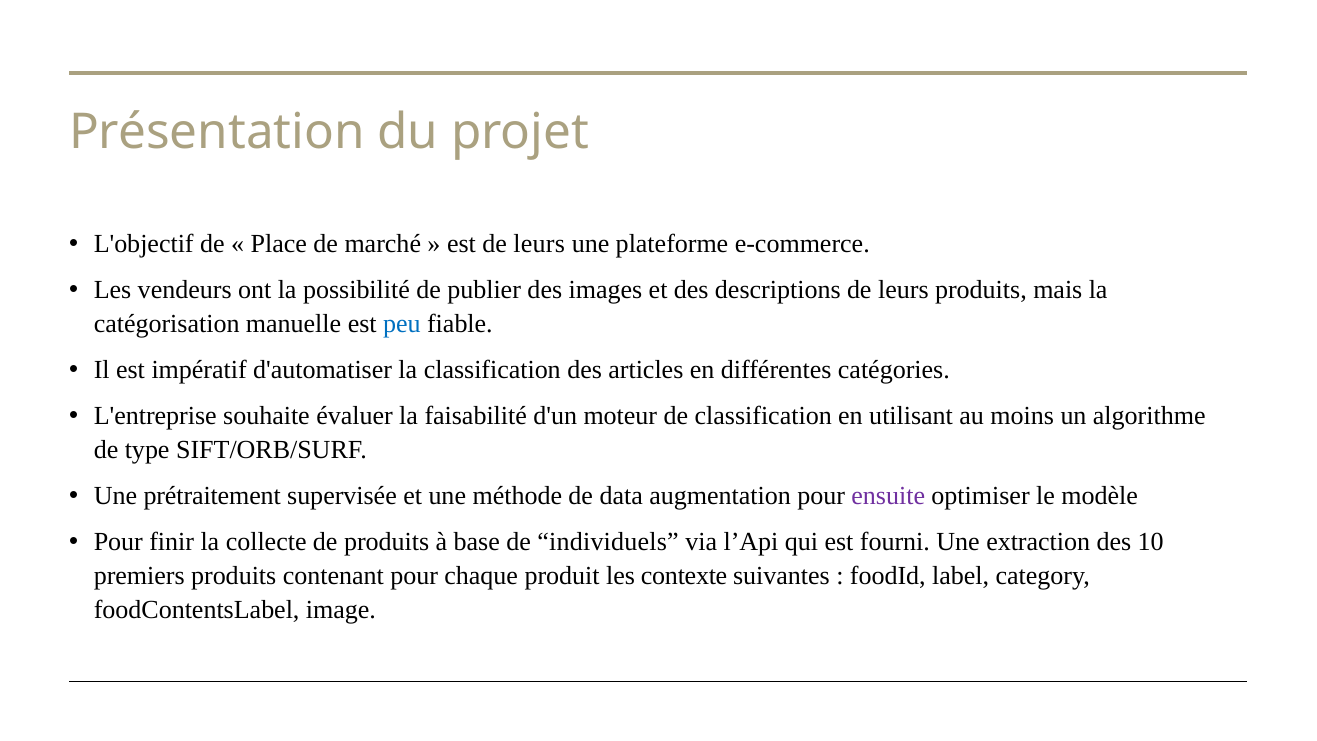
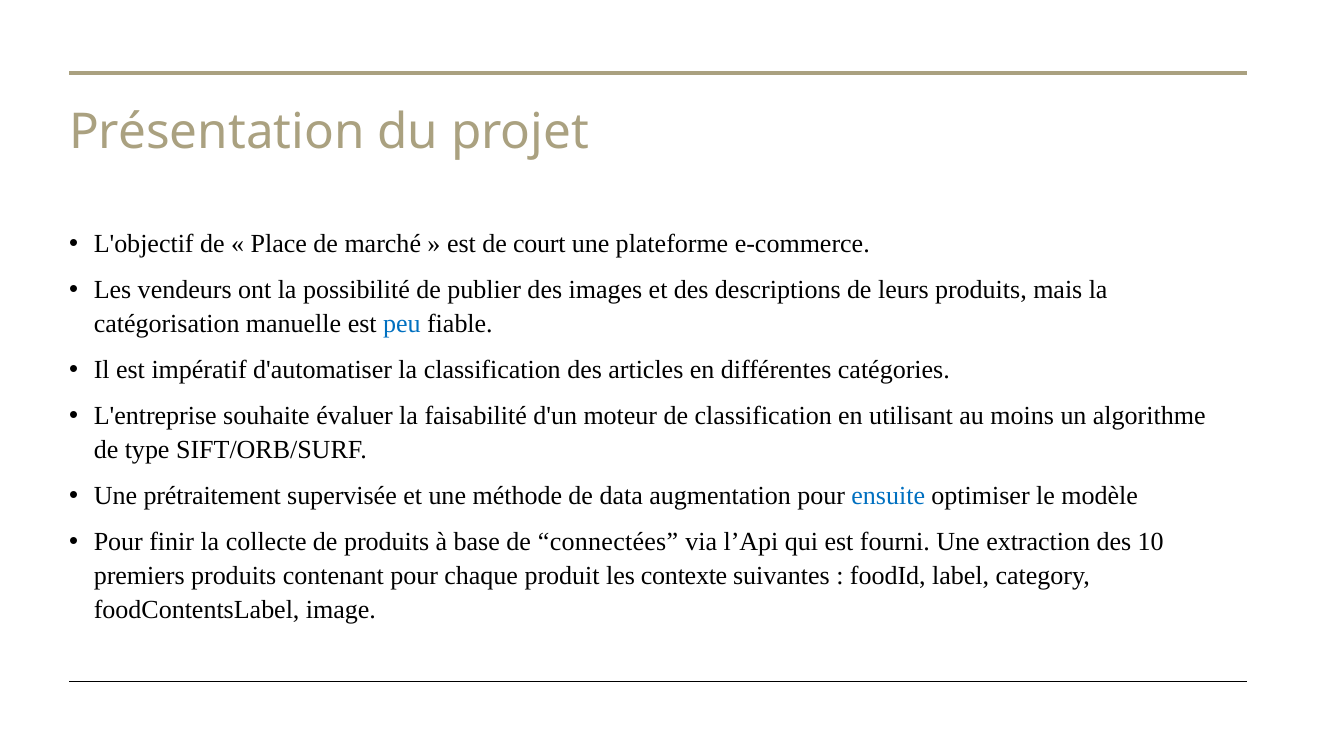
est de leurs: leurs -> court
ensuite colour: purple -> blue
individuels: individuels -> connectées
